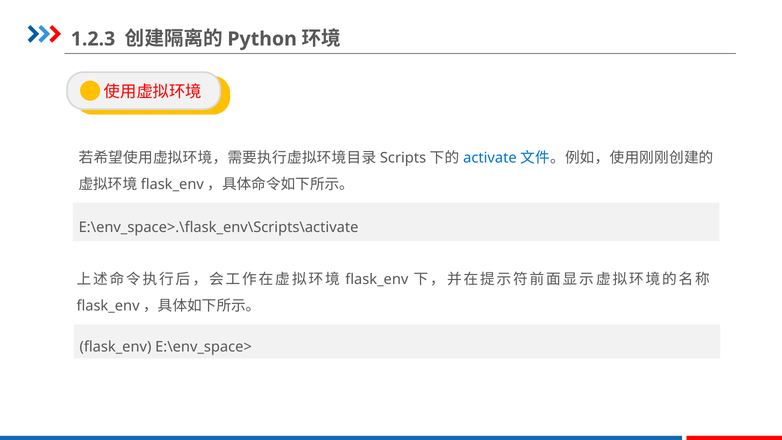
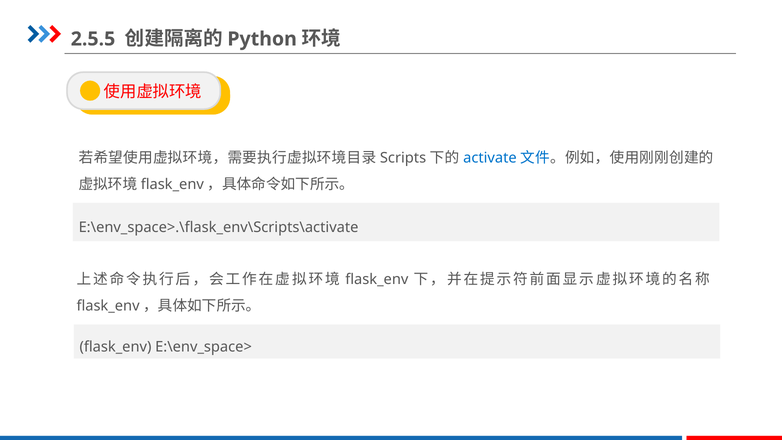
1.2.3: 1.2.3 -> 2.5.5
